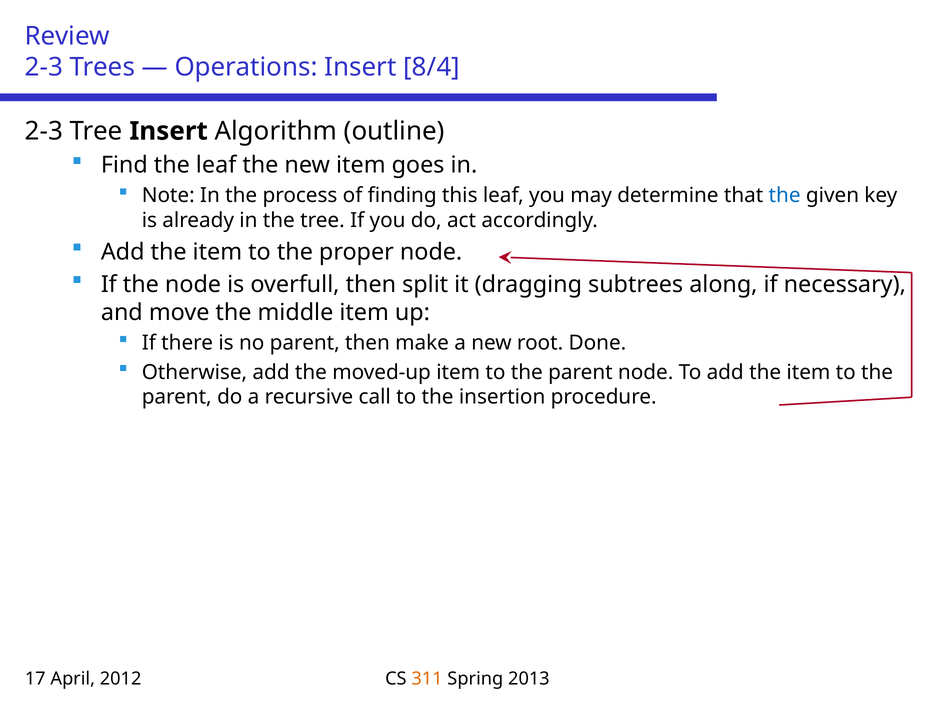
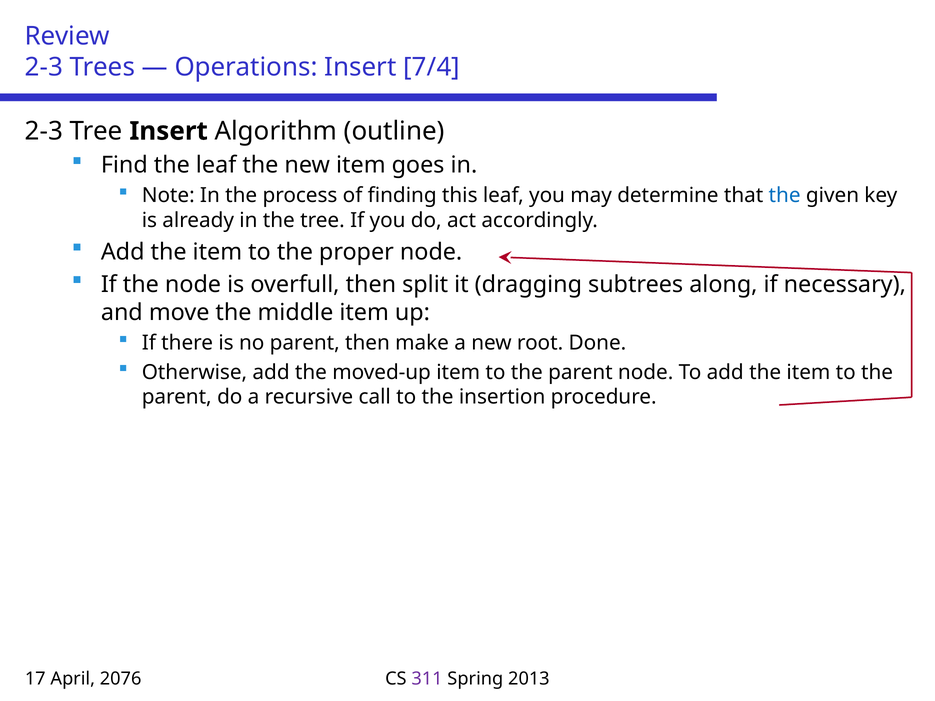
8/4: 8/4 -> 7/4
2012: 2012 -> 2076
311 colour: orange -> purple
